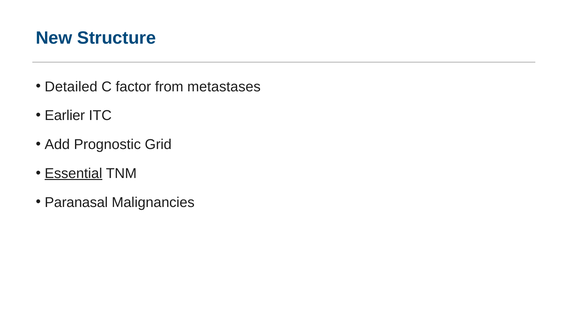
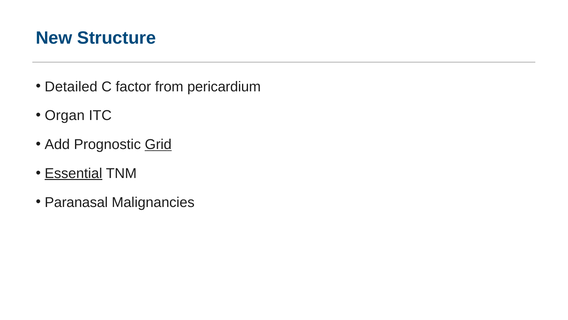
metastases: metastases -> pericardium
Earlier: Earlier -> Organ
Grid underline: none -> present
